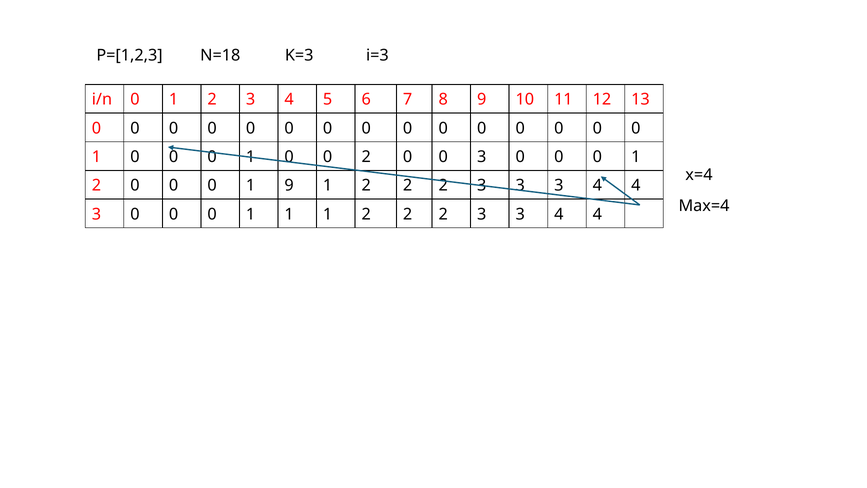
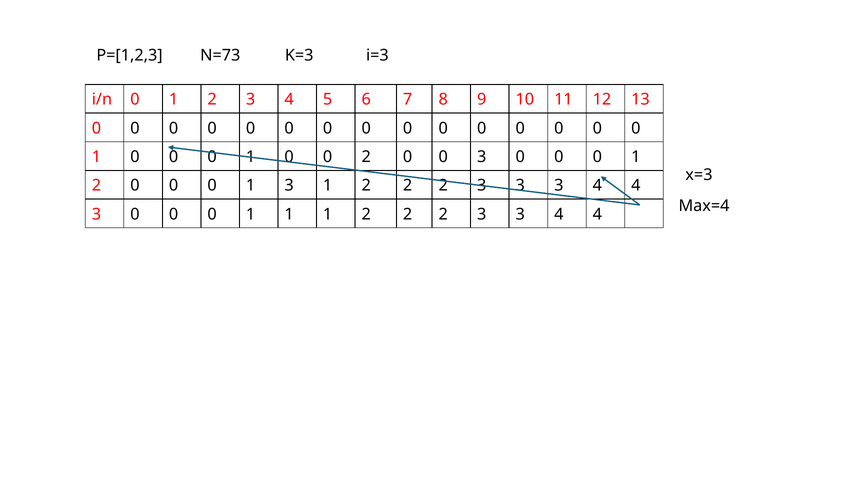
N=18: N=18 -> N=73
x=4: x=4 -> x=3
1 9: 9 -> 3
